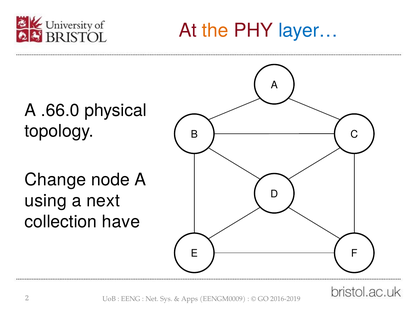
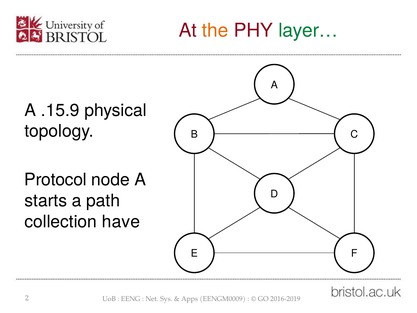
layer… colour: blue -> green
.66.0: .66.0 -> .15.9
Change: Change -> Protocol
using: using -> starts
next: next -> path
